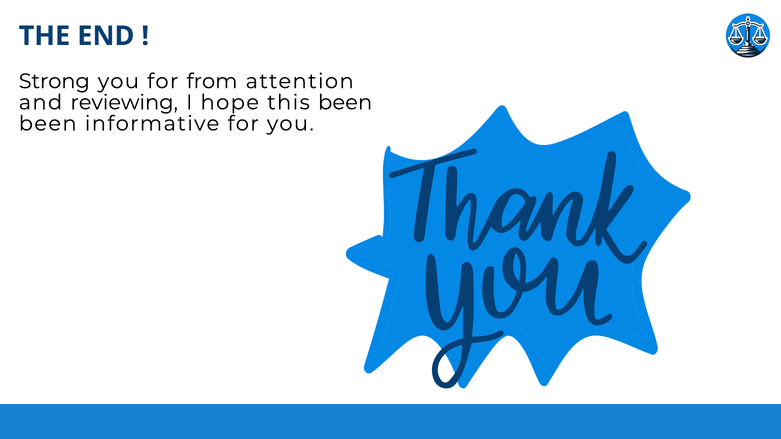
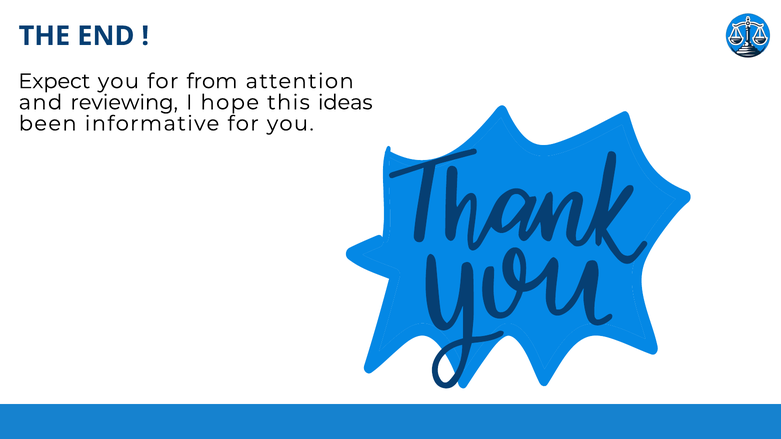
Strong: Strong -> Expect
this been: been -> ideas
